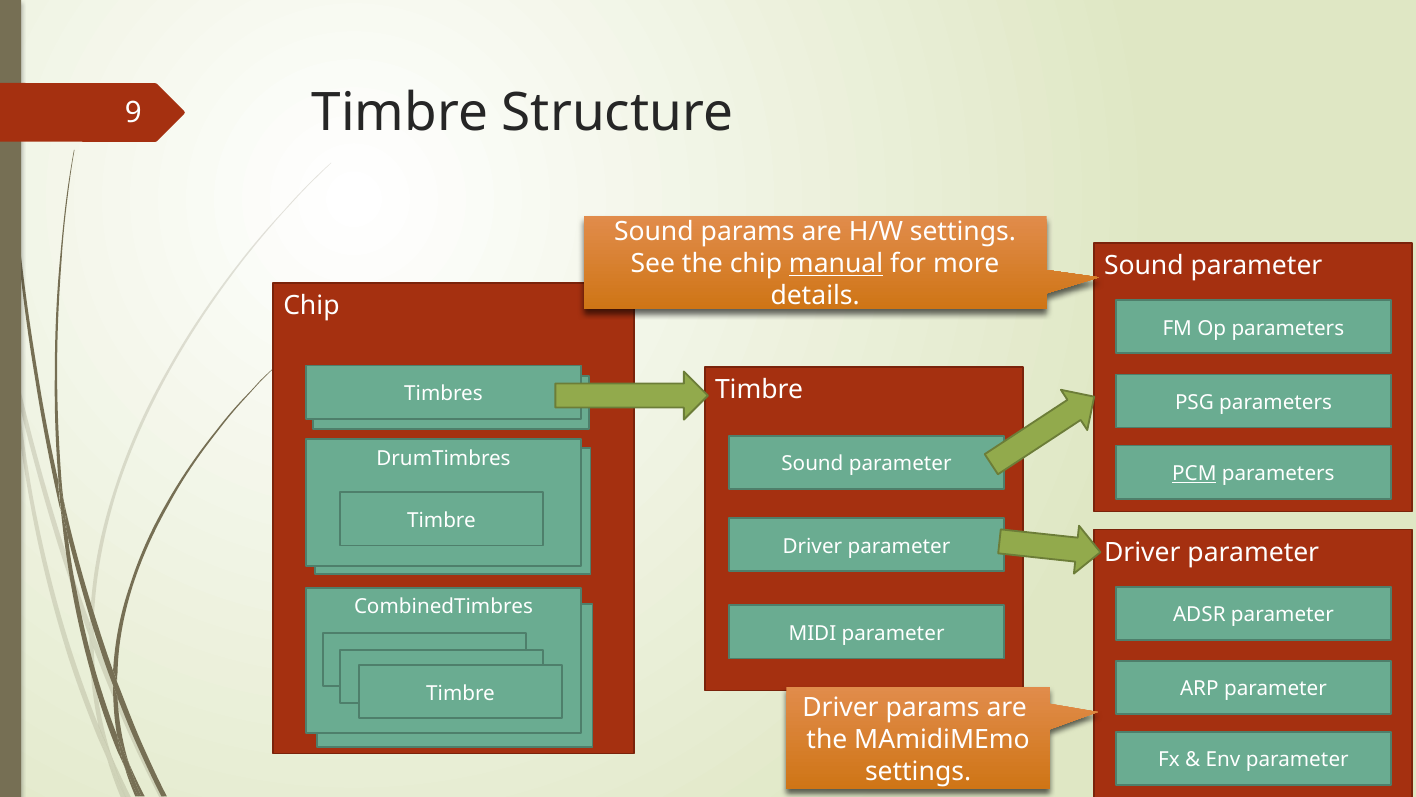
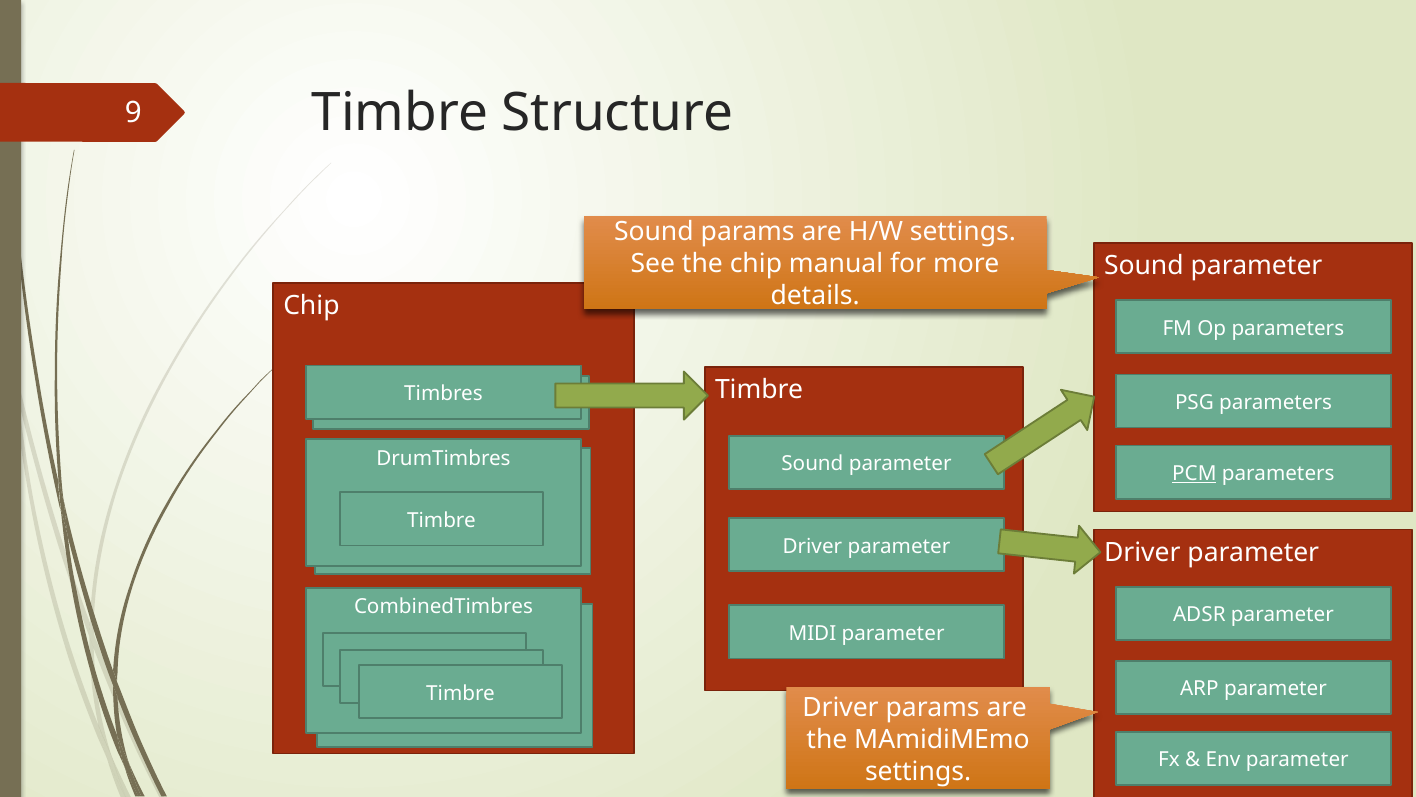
manual underline: present -> none
